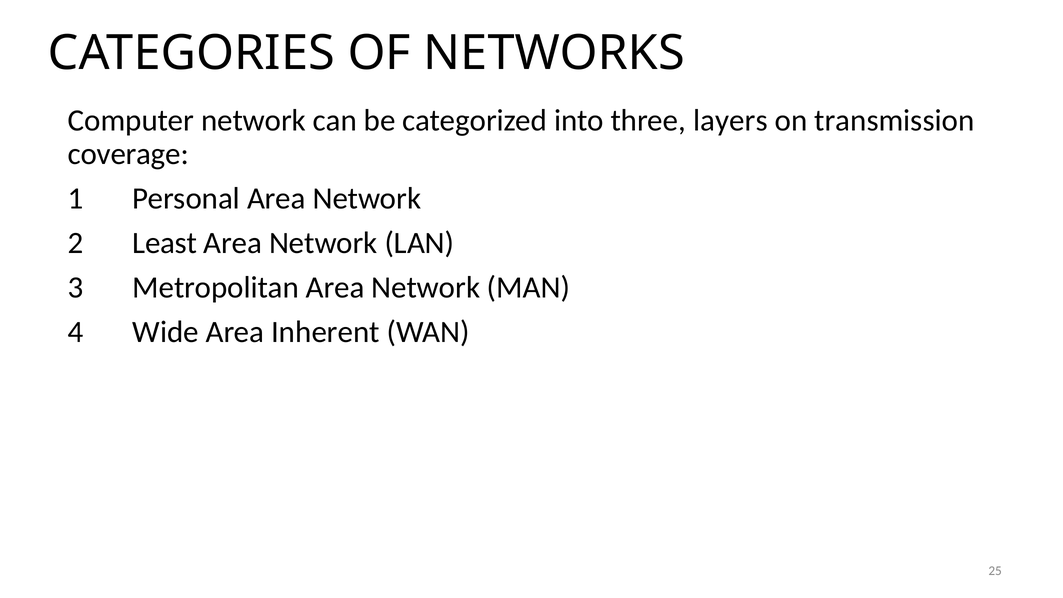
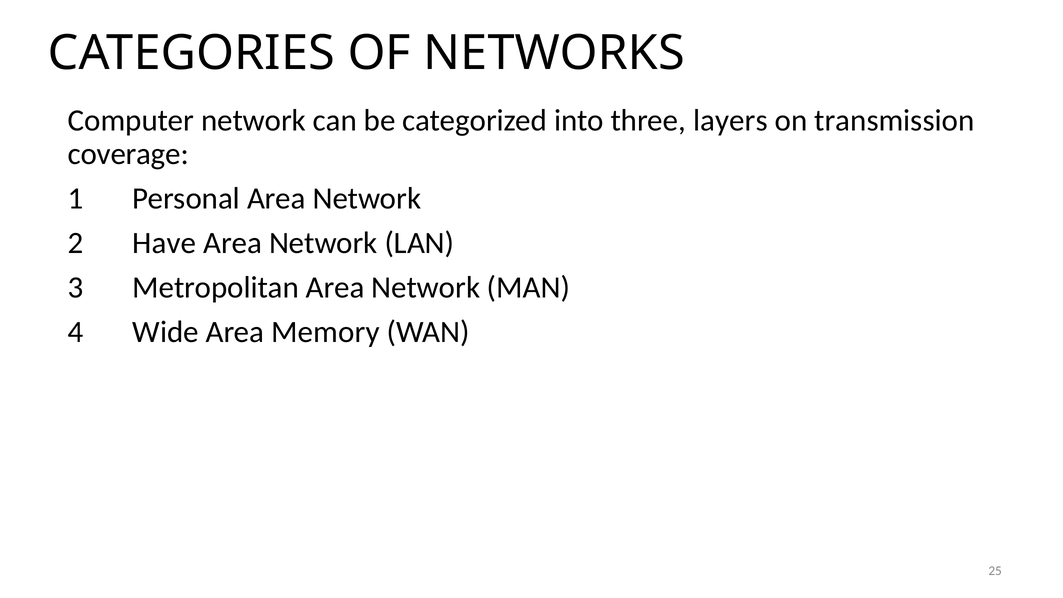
Least: Least -> Have
Inherent: Inherent -> Memory
